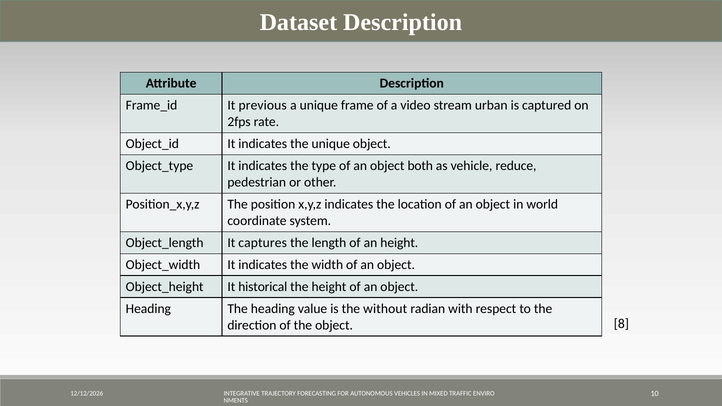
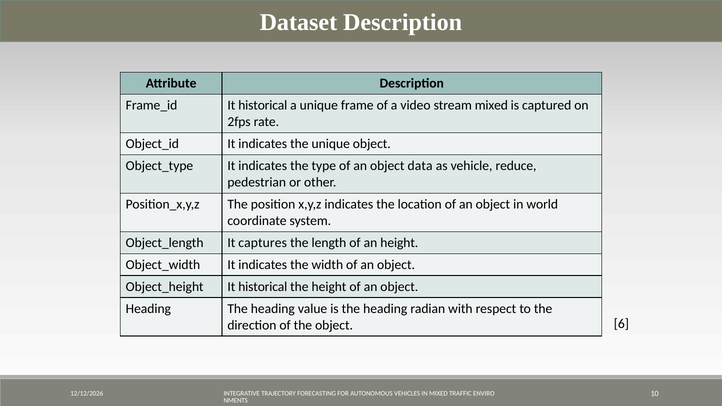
previous at (263, 105): previous -> historical
stream urban: urban -> mixed
both: both -> data
is the without: without -> heading
8: 8 -> 6
